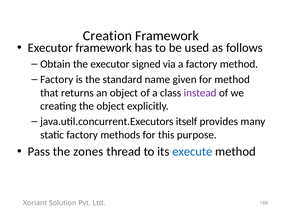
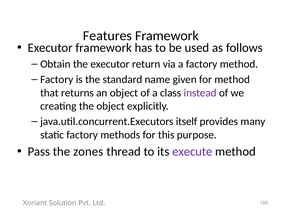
Creation: Creation -> Features
signed: signed -> return
execute colour: blue -> purple
